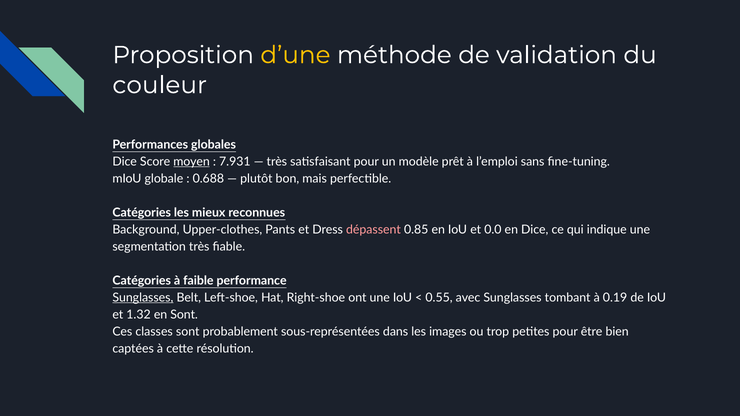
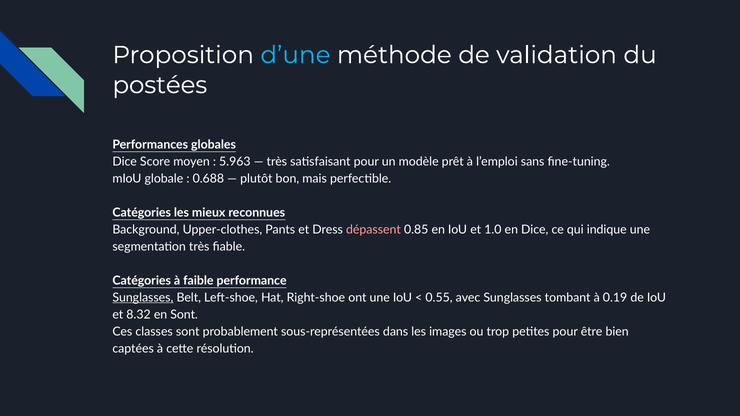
d’une colour: yellow -> light blue
couleur: couleur -> postées
moyen underline: present -> none
7.931: 7.931 -> 5.963
0.0: 0.0 -> 1.0
1.32: 1.32 -> 8.32
